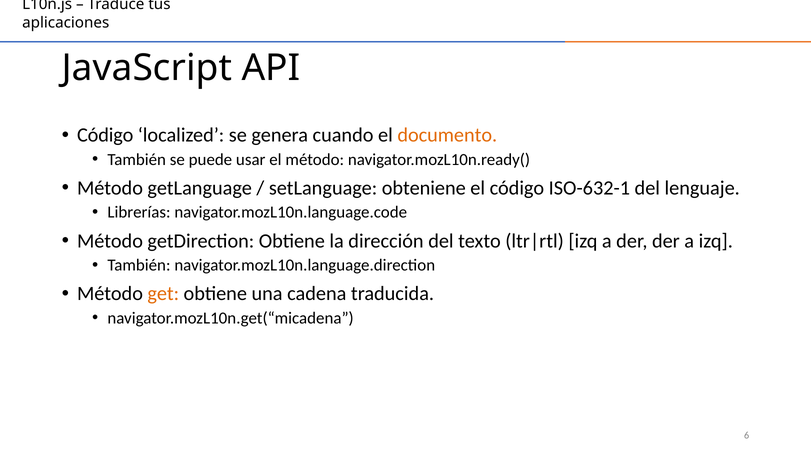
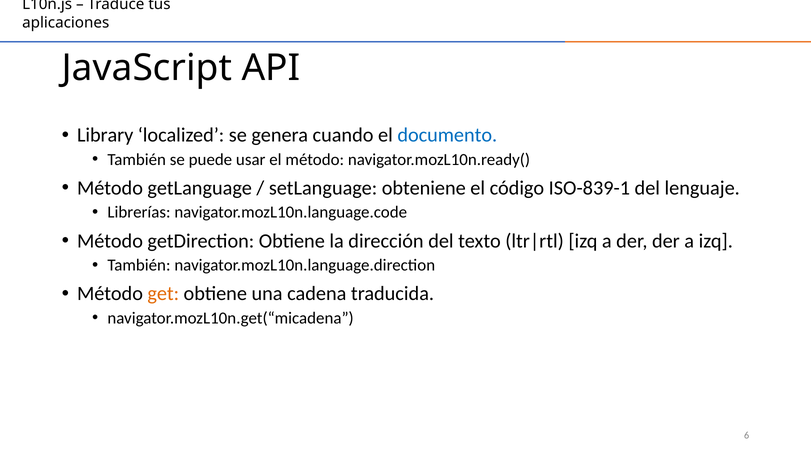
Código at (105, 135): Código -> Library
documento colour: orange -> blue
ISO-632-1: ISO-632-1 -> ISO-839-1
